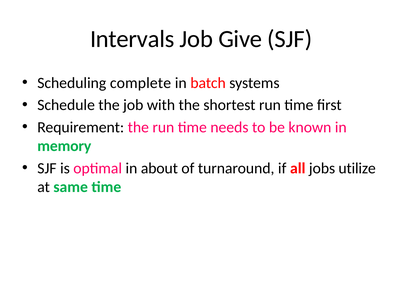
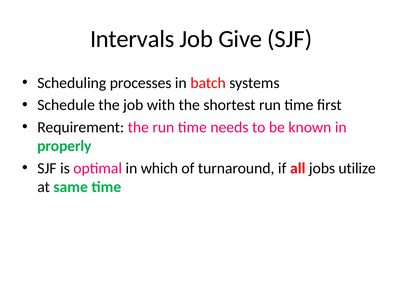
complete: complete -> processes
memory: memory -> properly
about: about -> which
